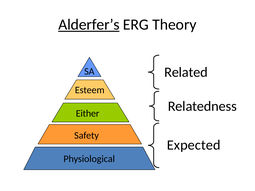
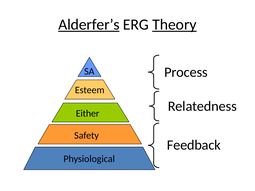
Theory underline: none -> present
Related: Related -> Process
Expected: Expected -> Feedback
